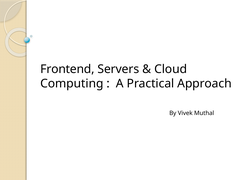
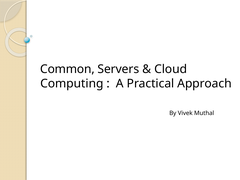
Frontend: Frontend -> Common
